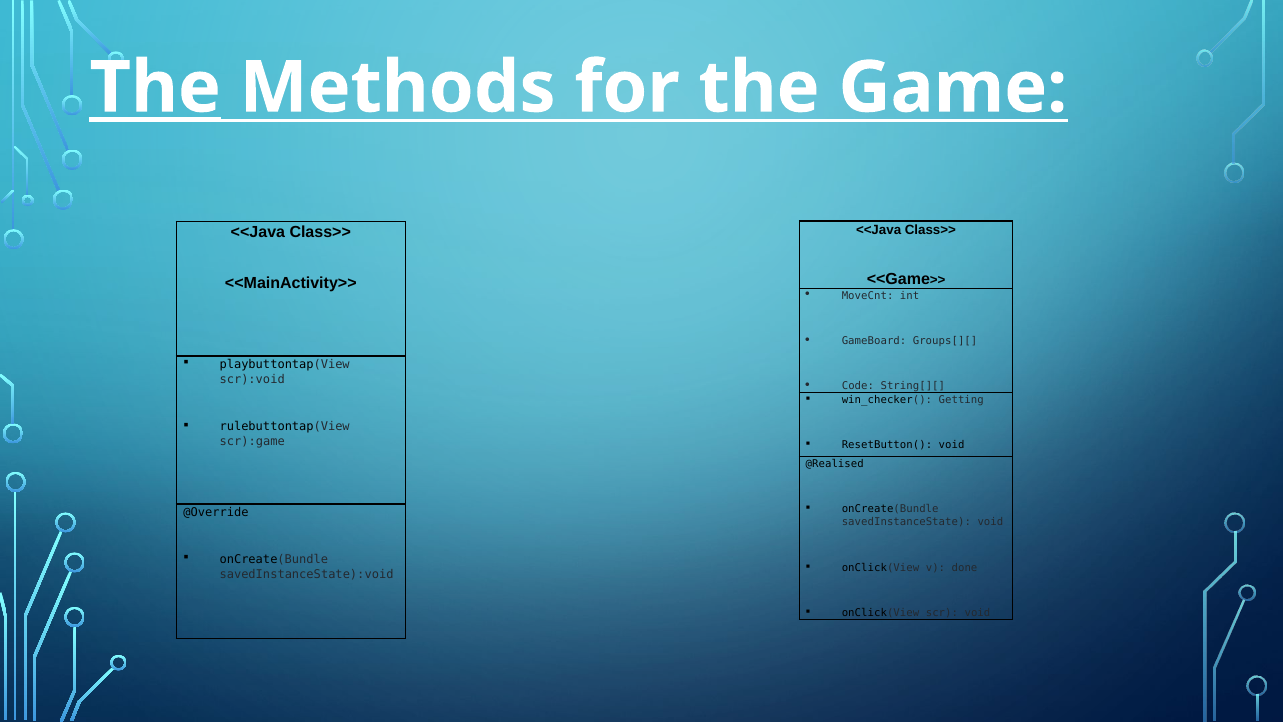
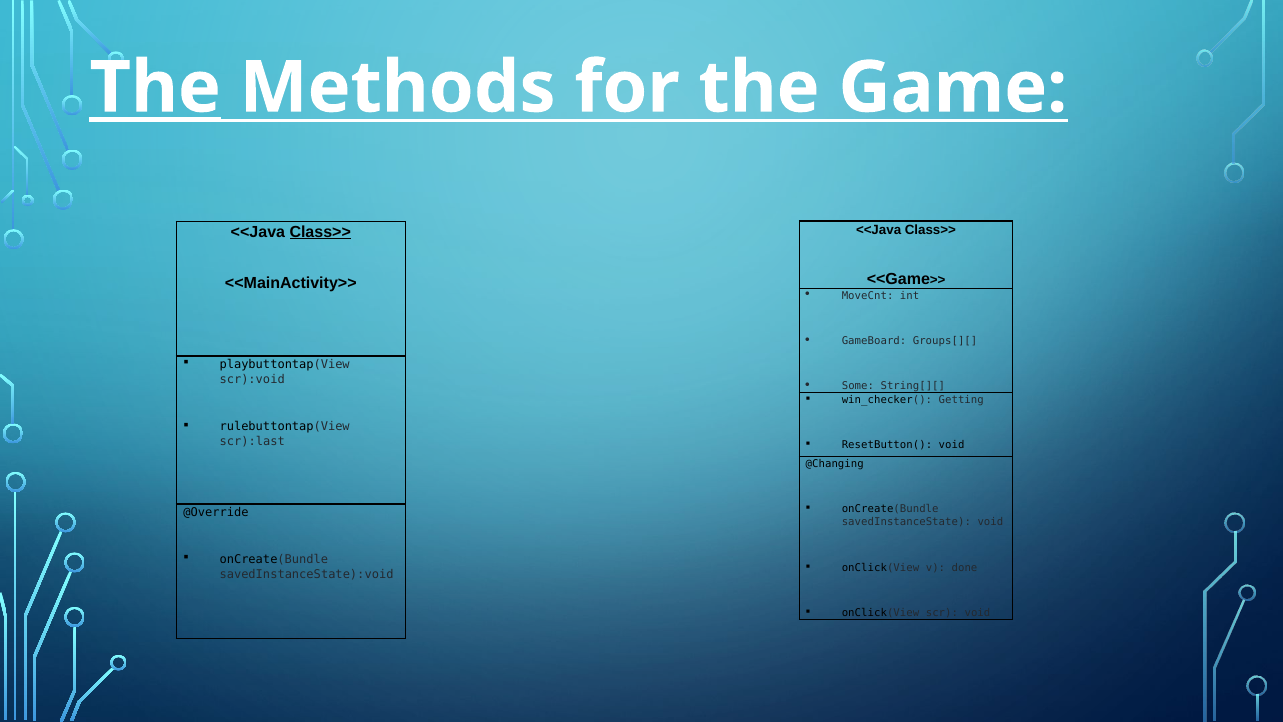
Class>> at (320, 232) underline: none -> present
Code: Code -> Some
scr):game: scr):game -> scr):last
@Realised: @Realised -> @Changing
